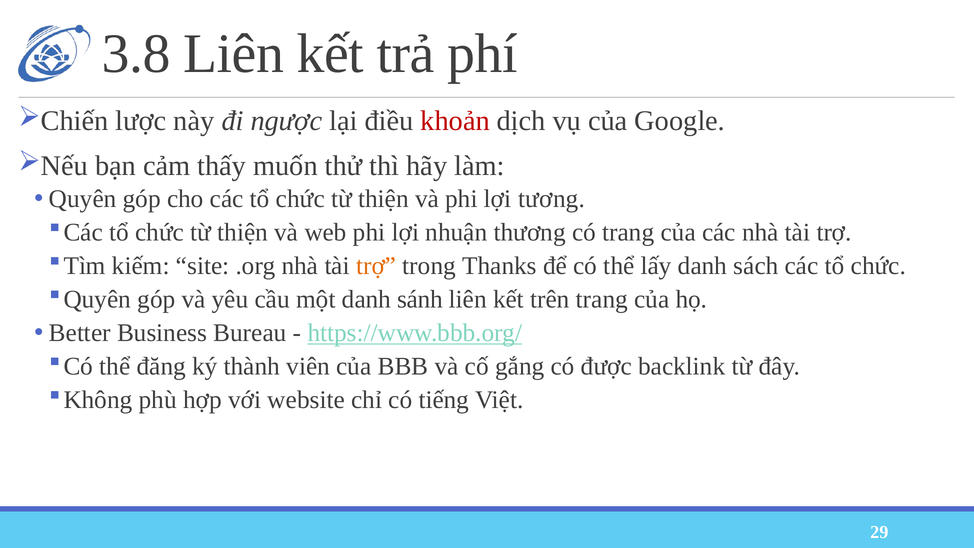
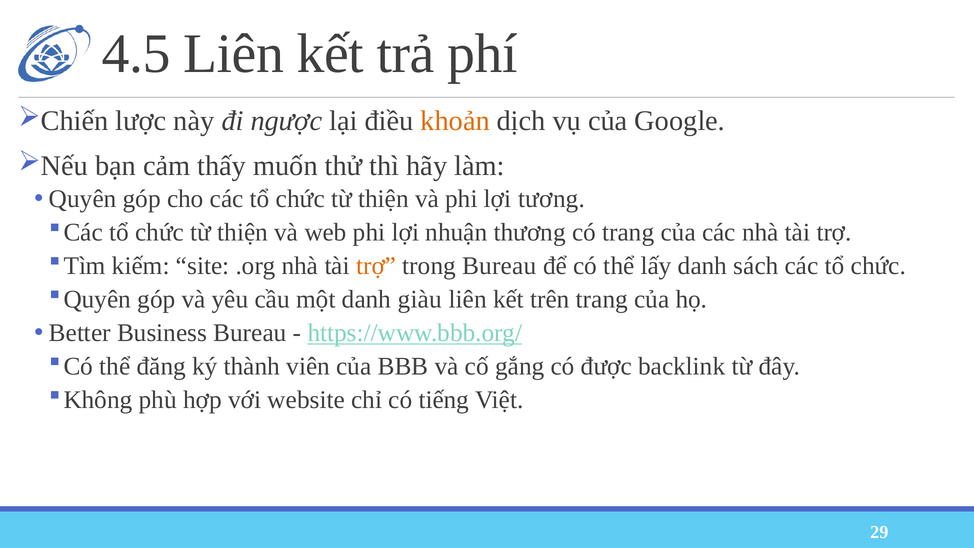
3.8: 3.8 -> 4.5
khoản colour: red -> orange
trong Thanks: Thanks -> Bureau
sánh: sánh -> giàu
